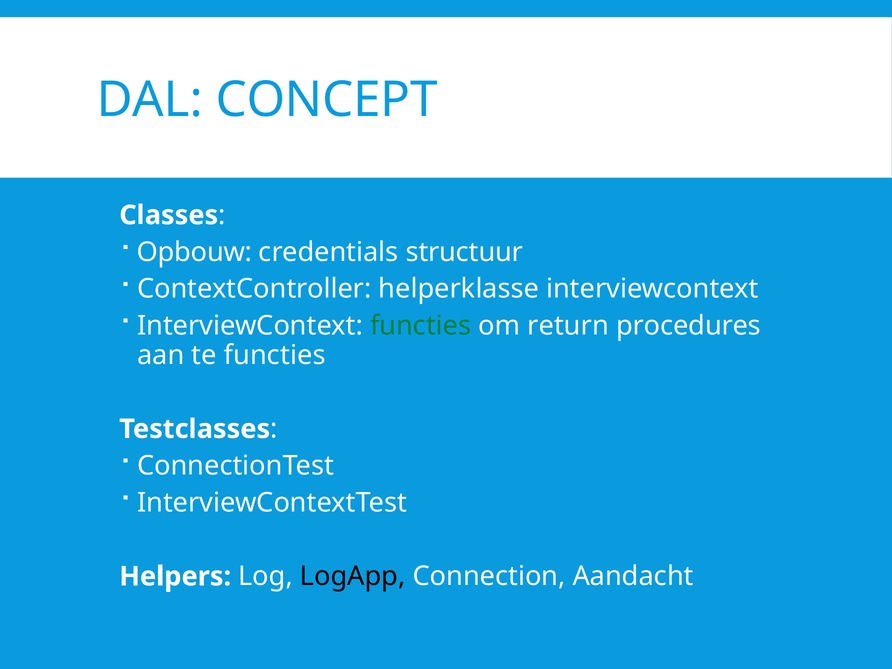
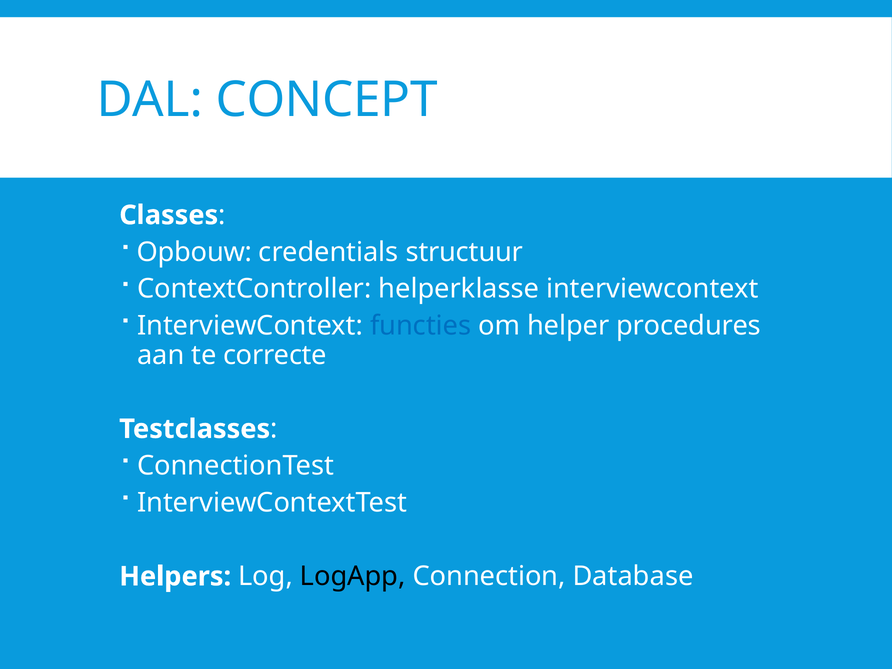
functies at (421, 326) colour: green -> blue
return: return -> helper
te functies: functies -> correcte
Aandacht: Aandacht -> Database
